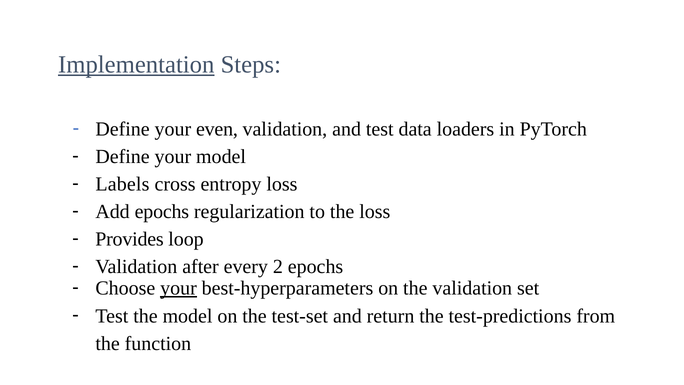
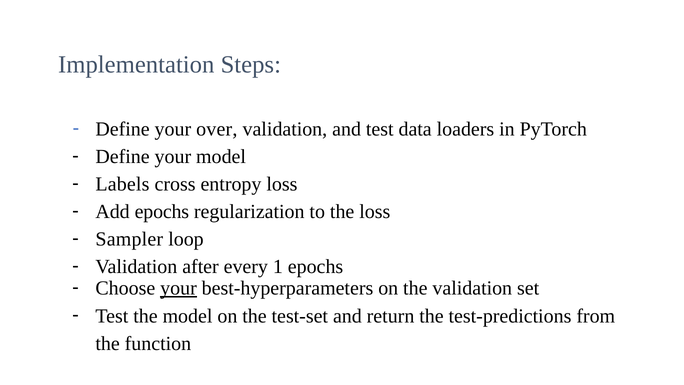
Implementation underline: present -> none
even: even -> over
Provides: Provides -> Sampler
2: 2 -> 1
